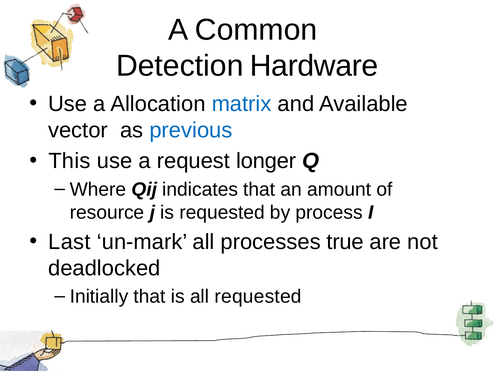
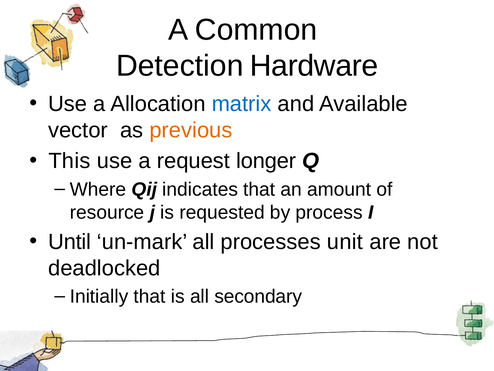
previous colour: blue -> orange
Last: Last -> Until
true: true -> unit
all requested: requested -> secondary
